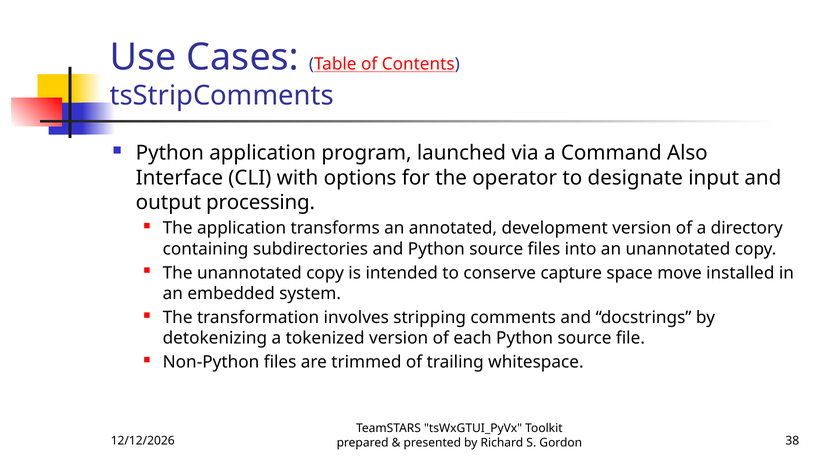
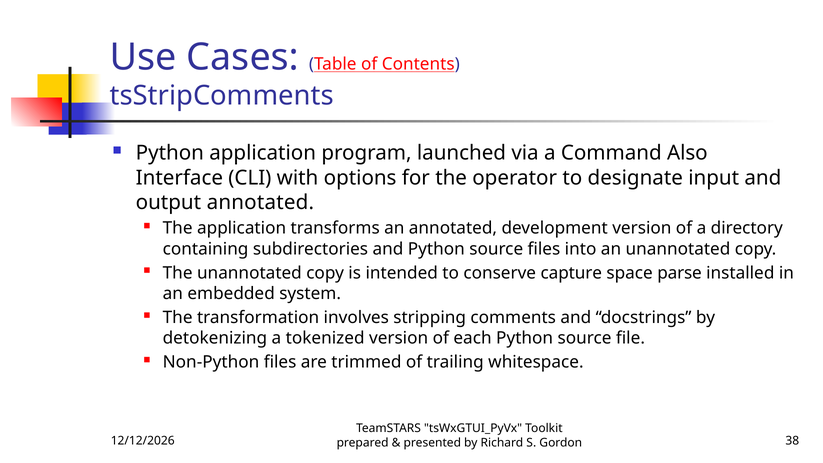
output processing: processing -> annotated
move: move -> parse
